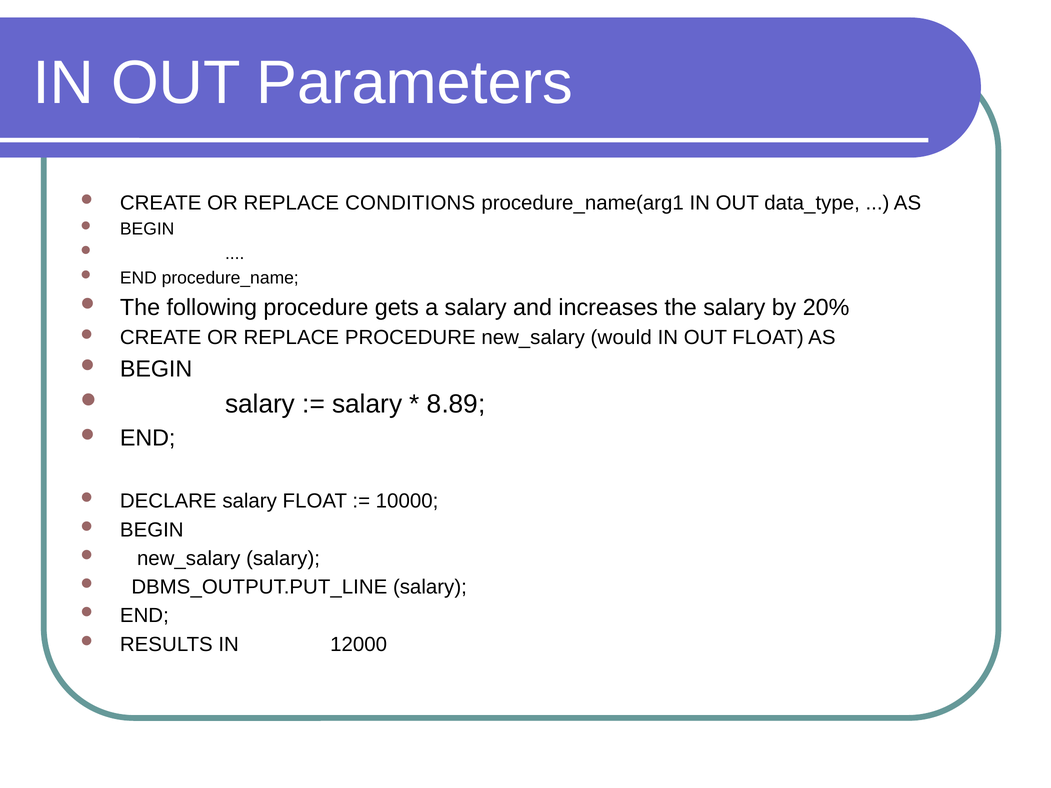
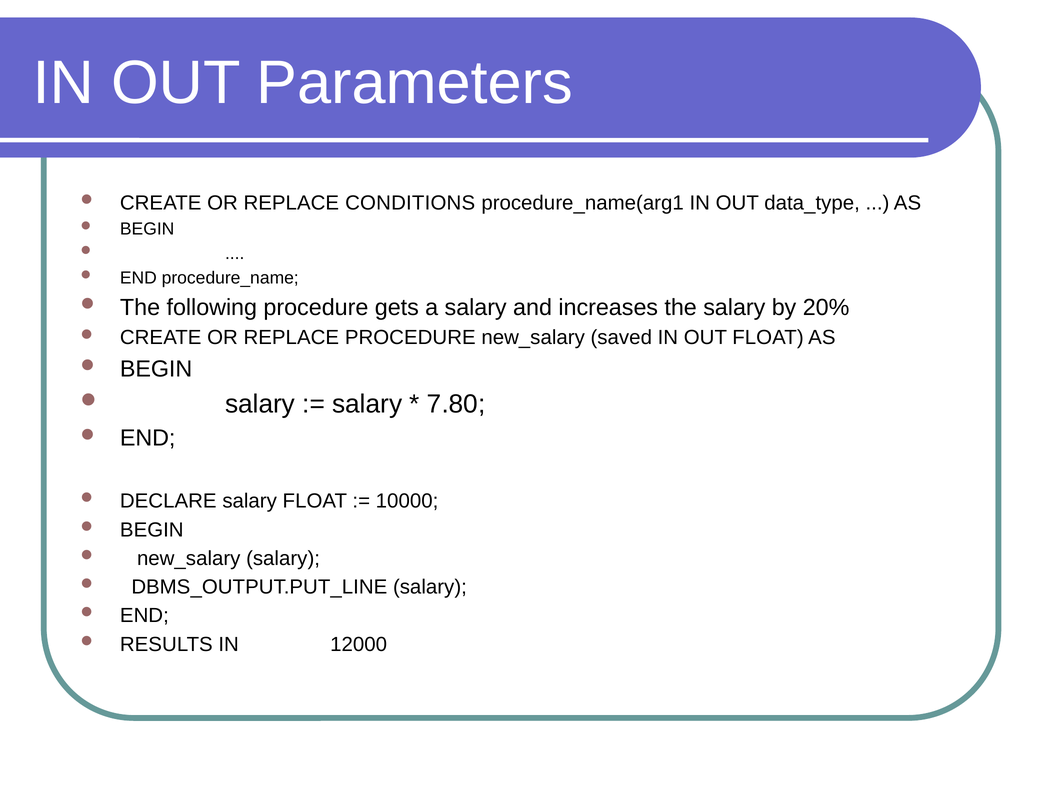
would: would -> saved
8.89: 8.89 -> 7.80
